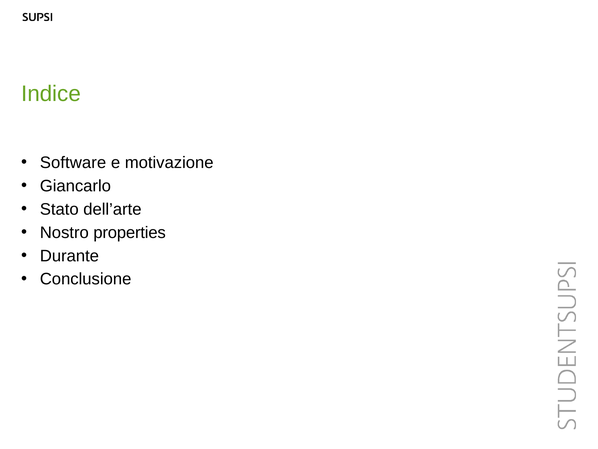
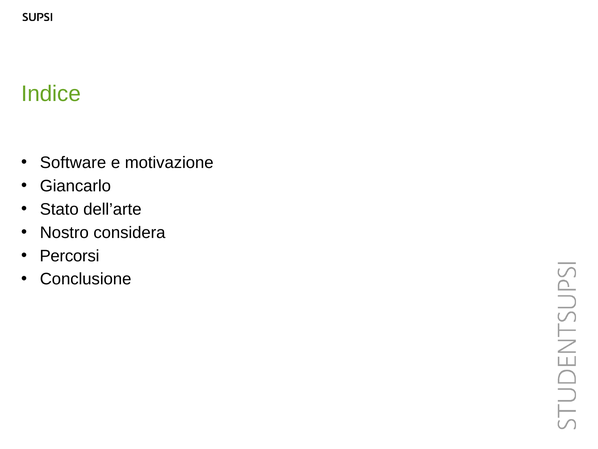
properties: properties -> considera
Durante: Durante -> Percorsi
